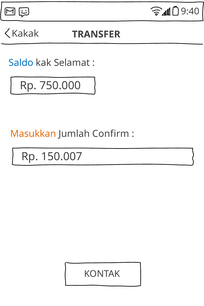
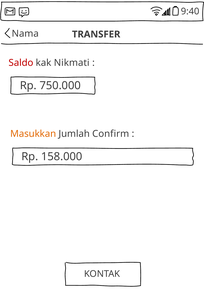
Kakak: Kakak -> Nama
Saldo colour: blue -> red
Selamat: Selamat -> Nikmati
150.007: 150.007 -> 158.000
